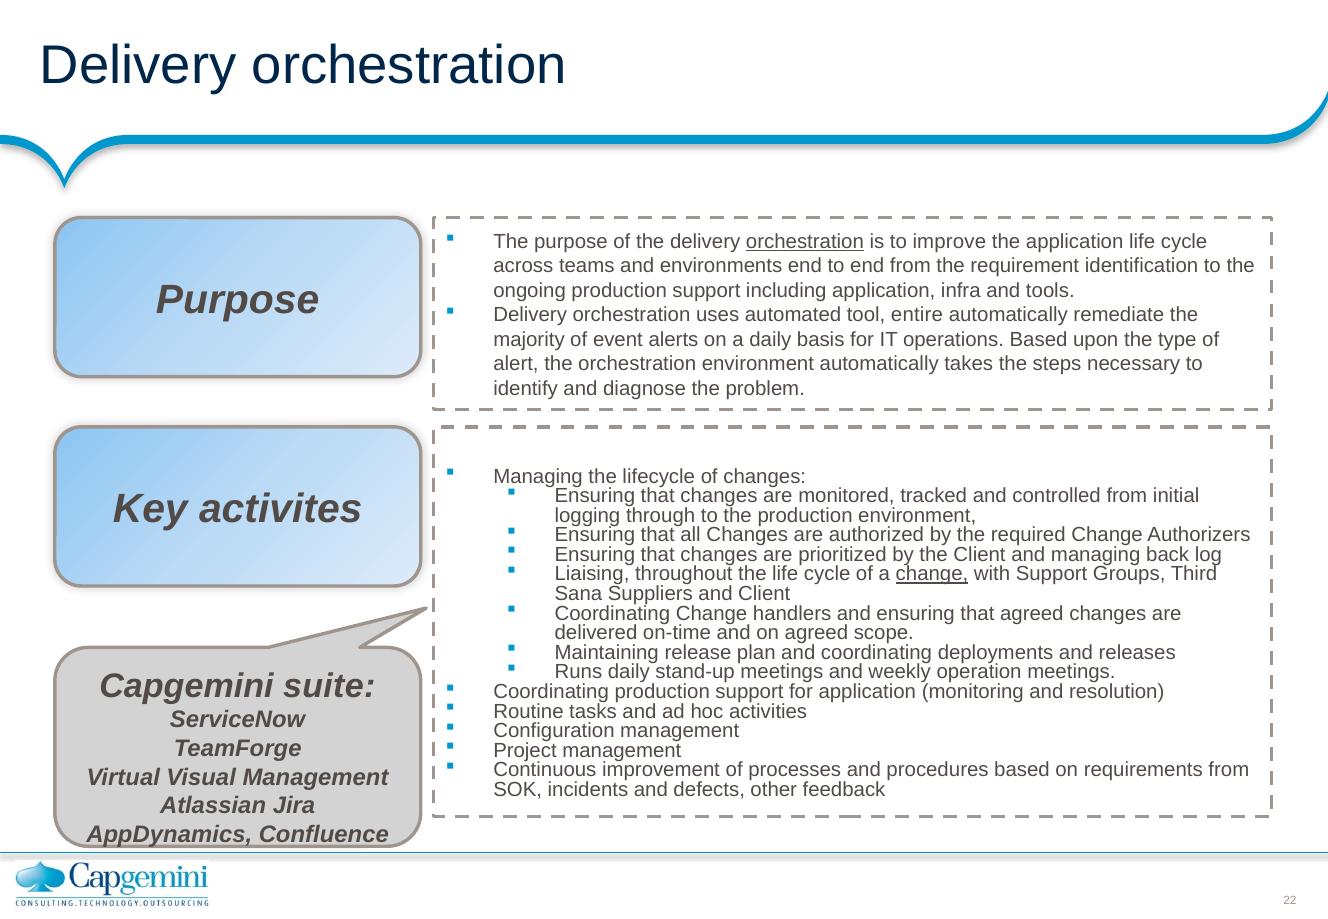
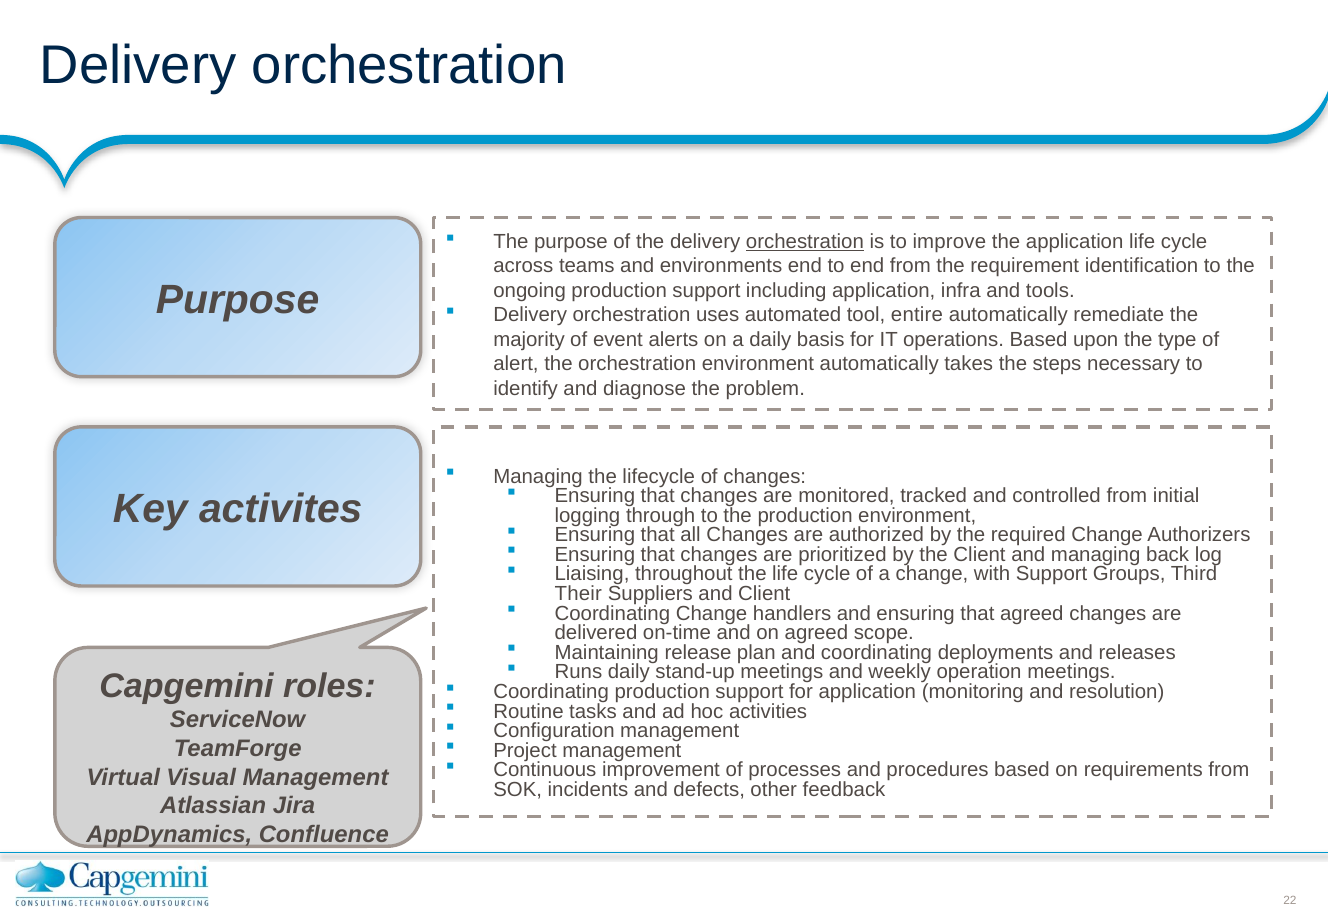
change at (932, 574) underline: present -> none
Sana: Sana -> Their
suite: suite -> roles
